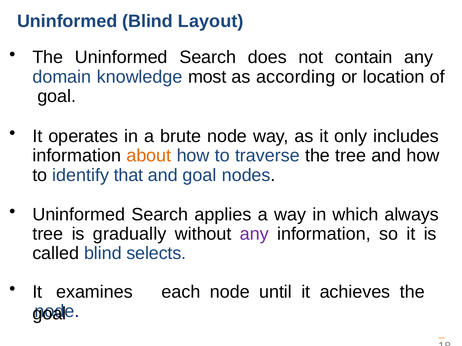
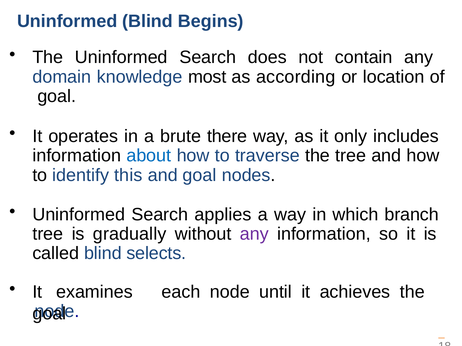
Layout: Layout -> Begins
brute node: node -> there
about colour: orange -> blue
that: that -> this
always: always -> branch
